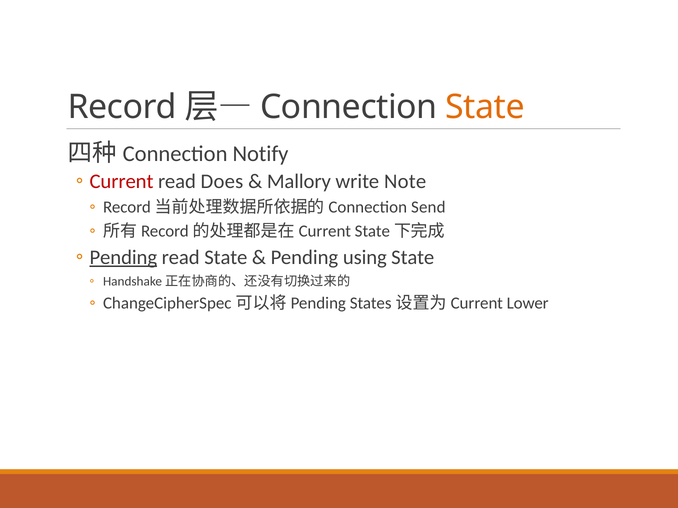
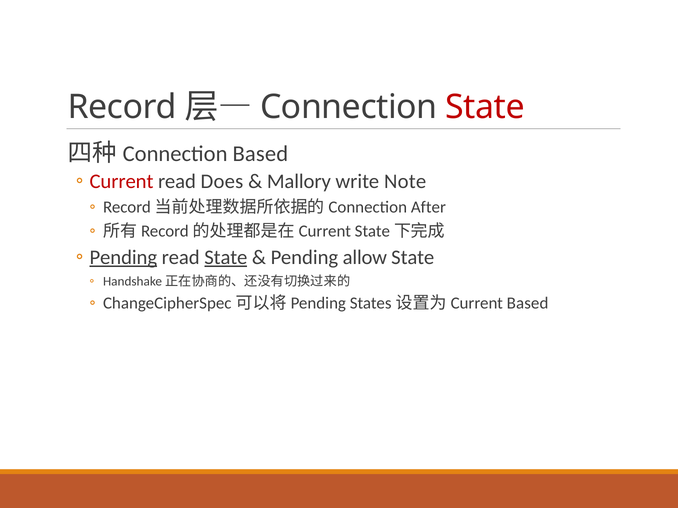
State at (485, 107) colour: orange -> red
Notify at (260, 154): Notify -> Based
Send: Send -> After
State at (226, 258) underline: none -> present
using: using -> allow
Lower at (528, 303): Lower -> Based
